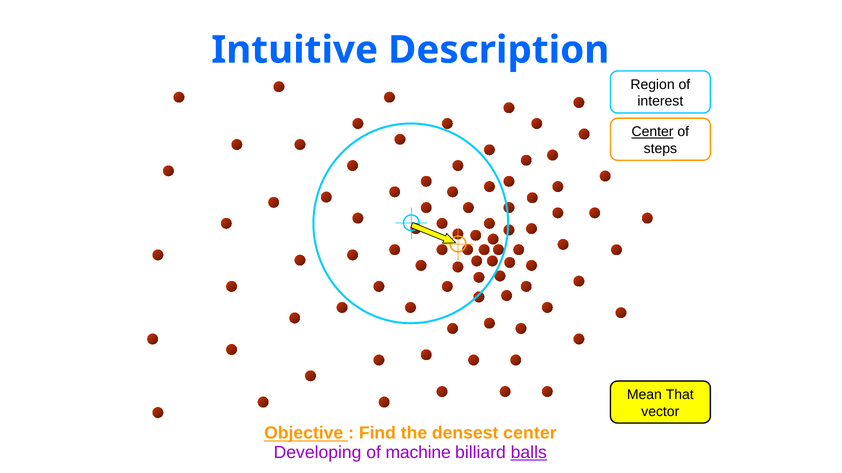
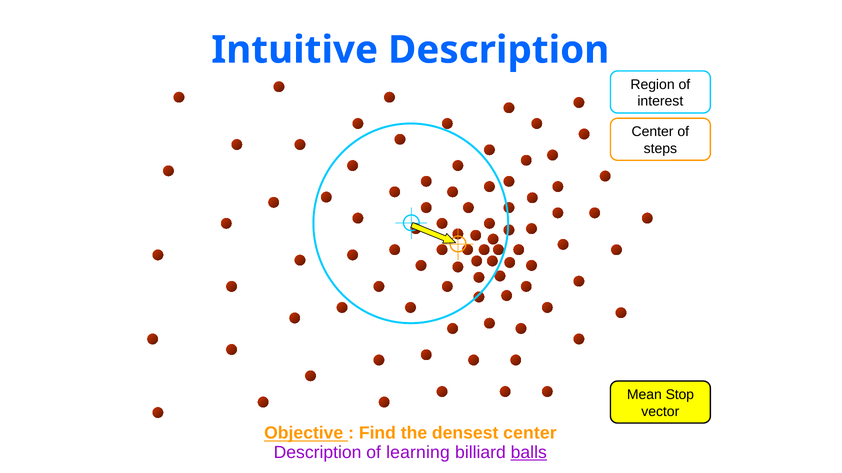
Center at (653, 132) underline: present -> none
That: That -> Stop
Developing at (318, 453): Developing -> Description
machine: machine -> learning
